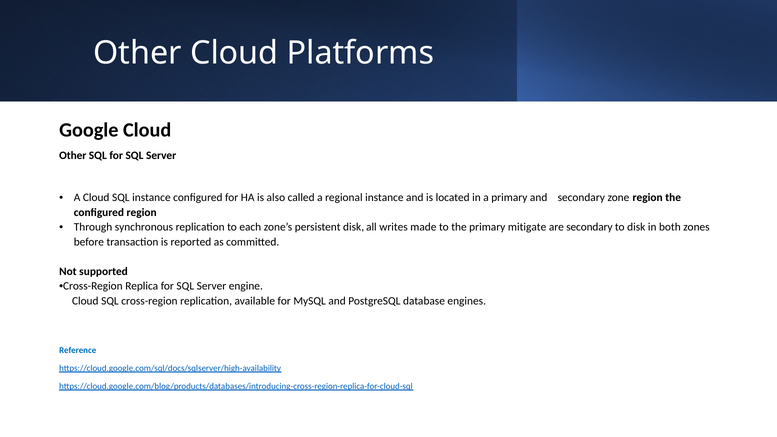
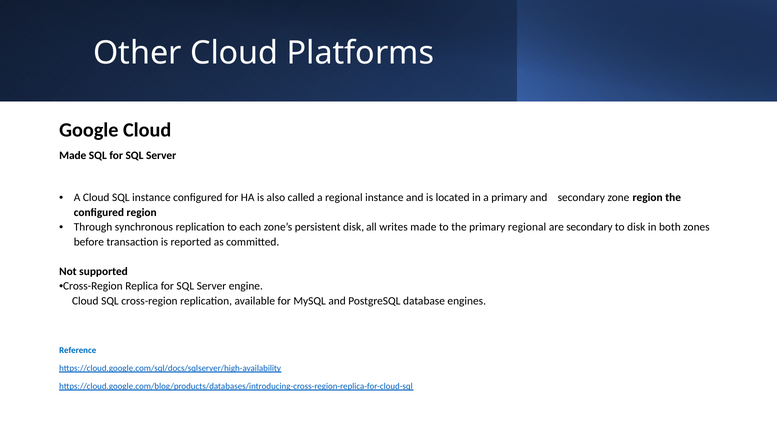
Other at (73, 156): Other -> Made
primary mitigate: mitigate -> regional
